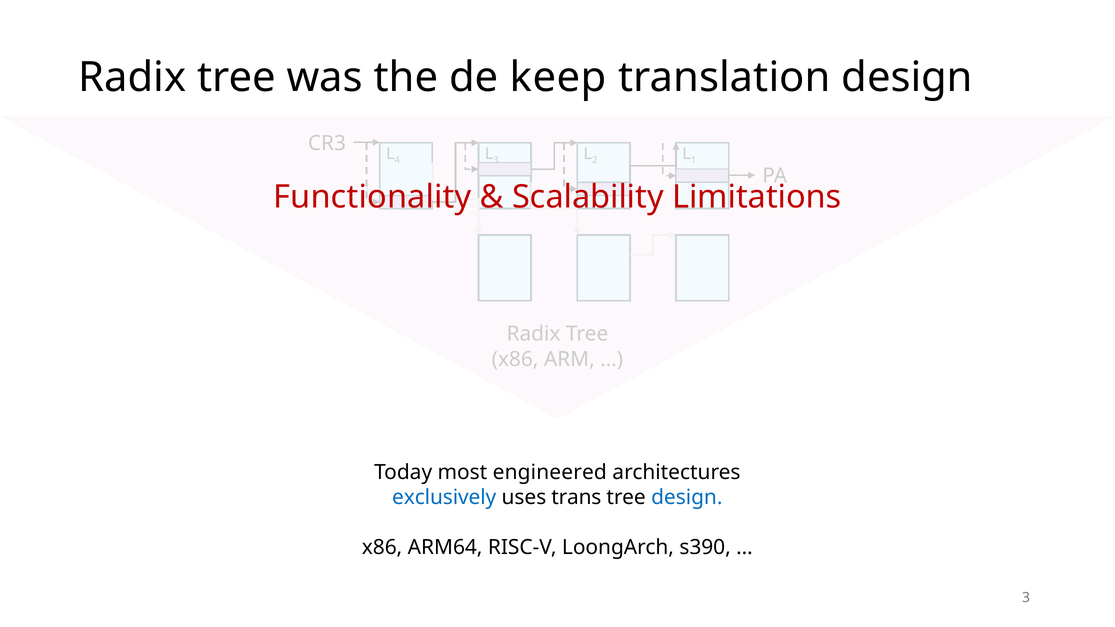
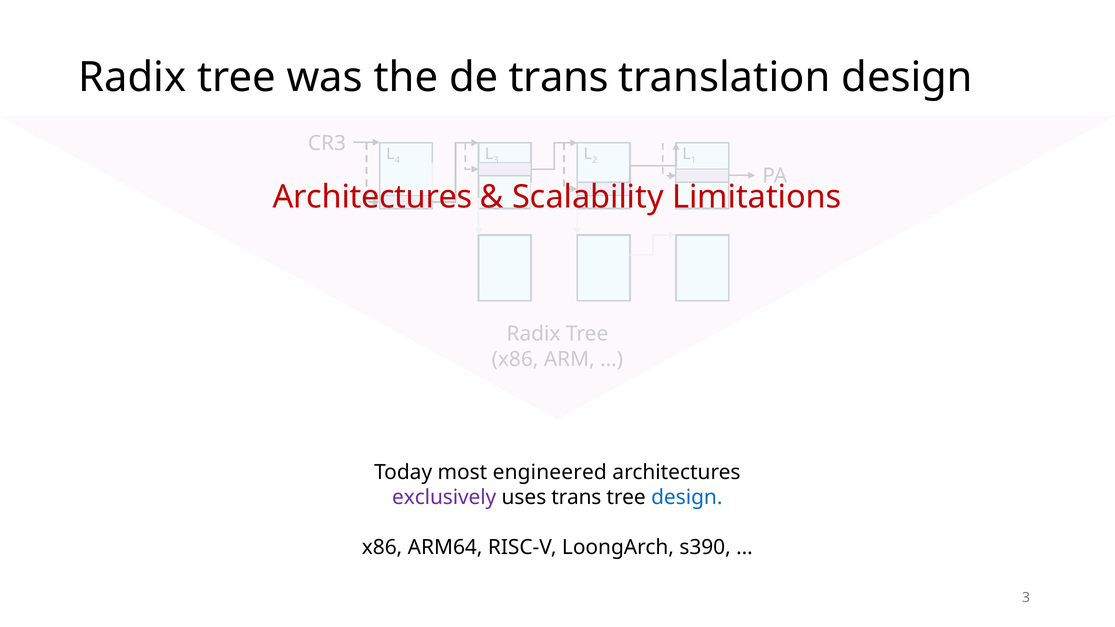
de keep: keep -> trans
Functionality at (372, 197): Functionality -> Architectures
exclusively colour: blue -> purple
